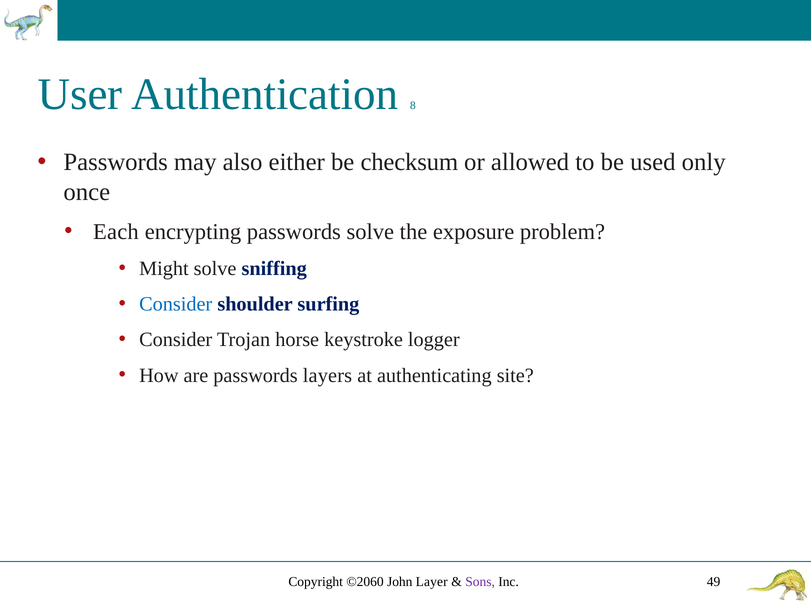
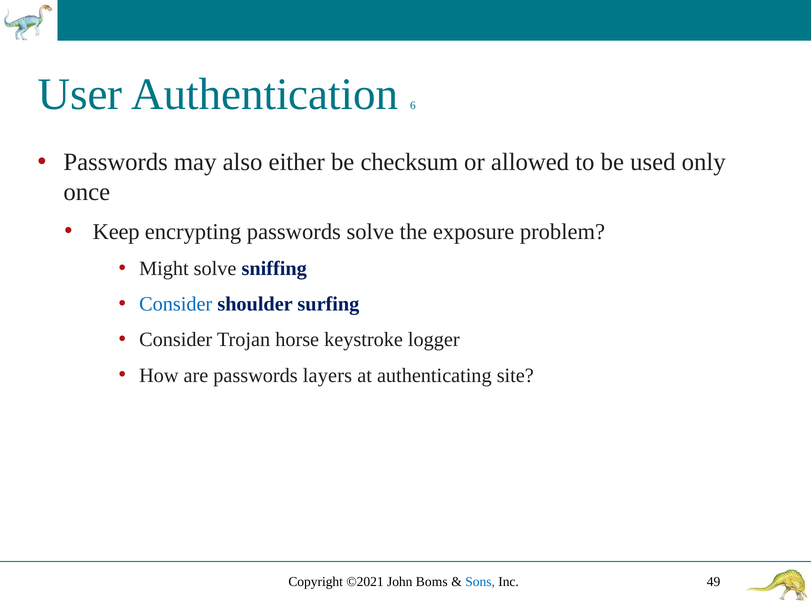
8: 8 -> 6
Each: Each -> Keep
©2060: ©2060 -> ©2021
Layer: Layer -> Boms
Sons colour: purple -> blue
